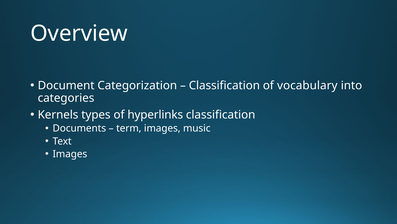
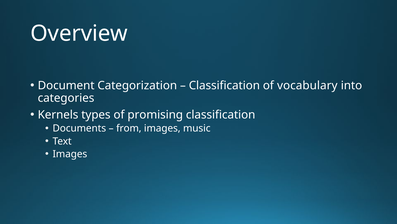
hyperlinks: hyperlinks -> promising
term: term -> from
